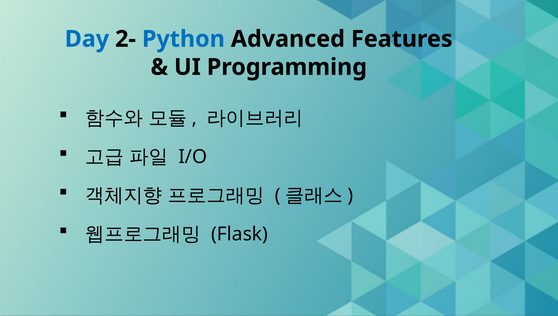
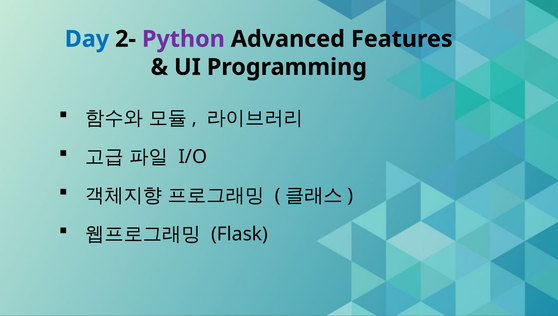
Python colour: blue -> purple
